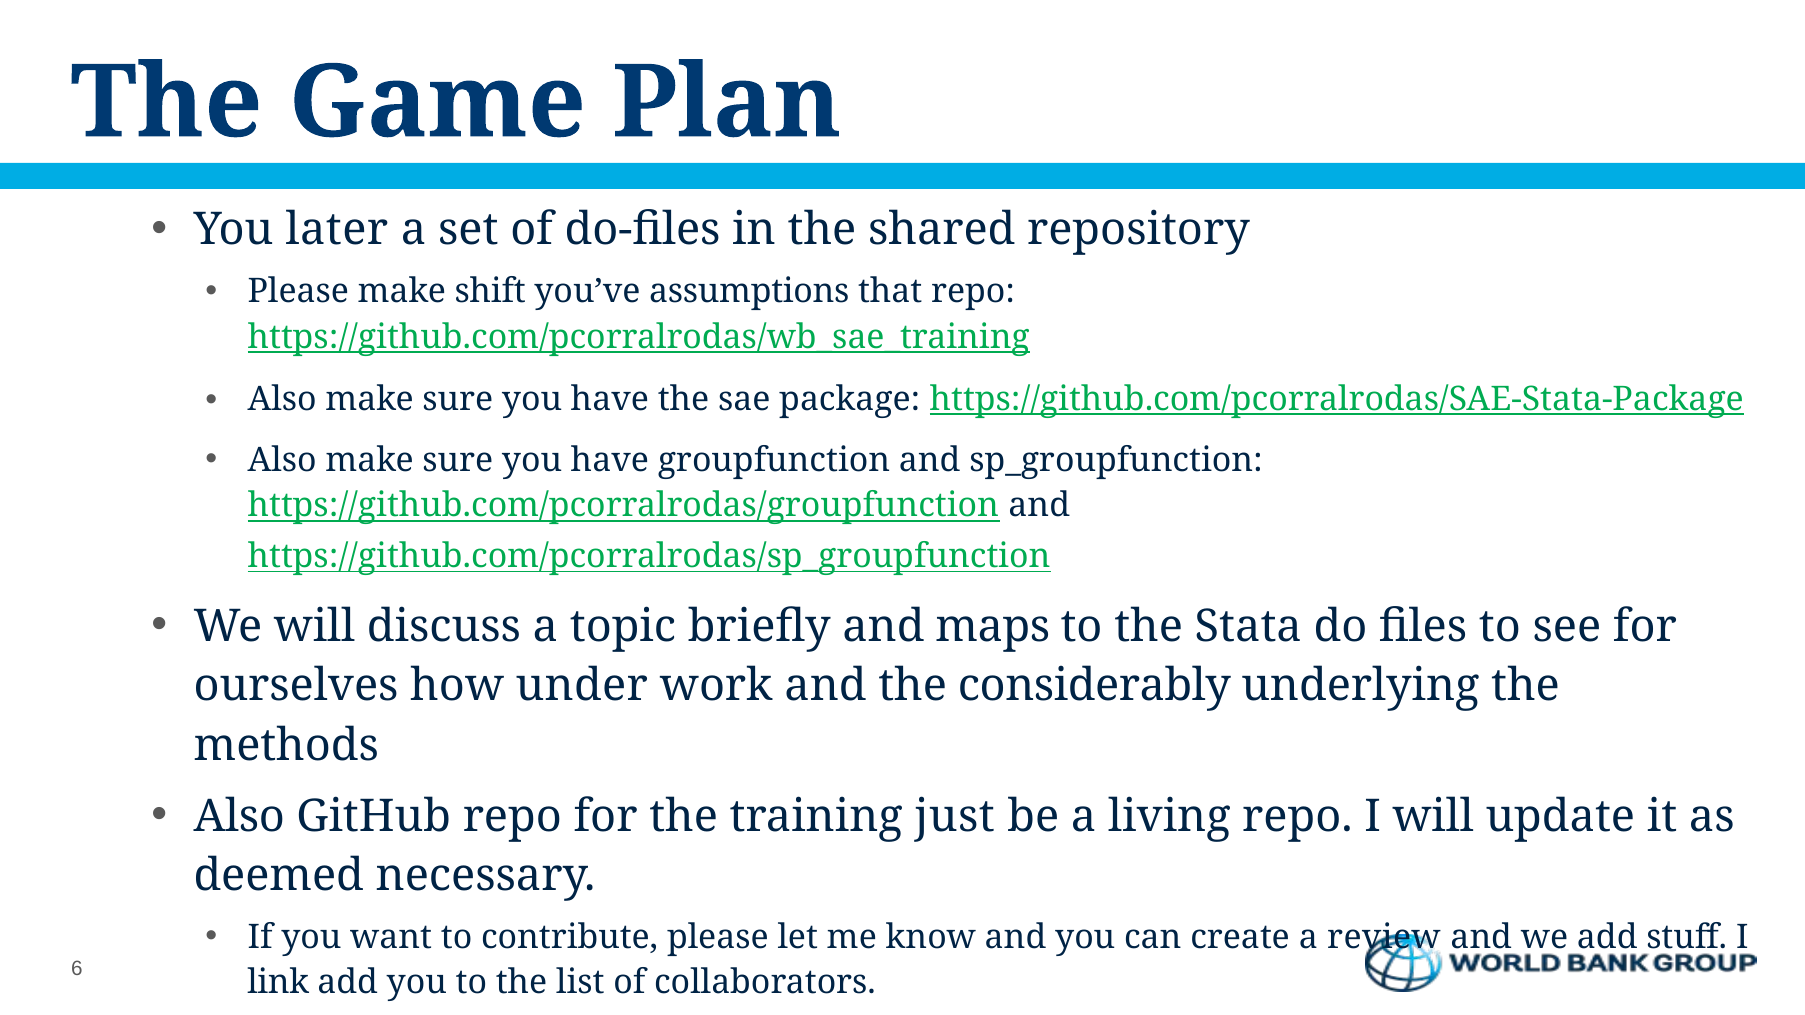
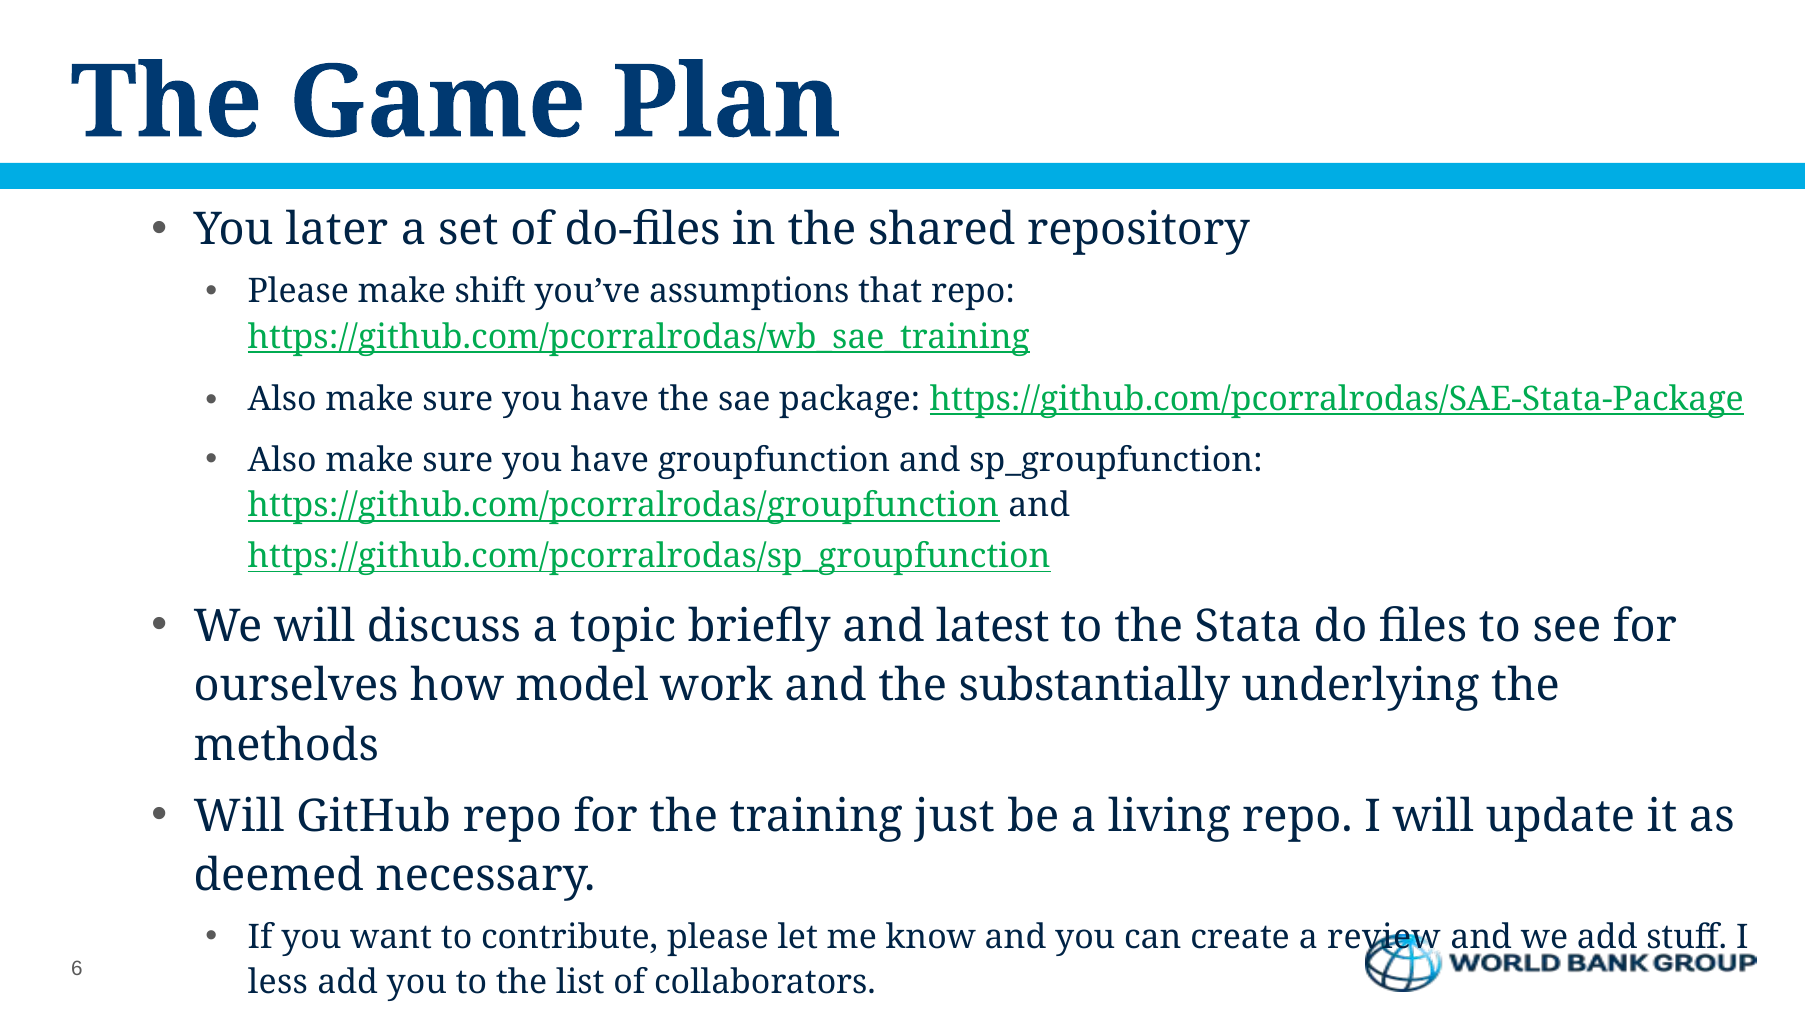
maps: maps -> latest
under: under -> model
considerably: considerably -> substantially
Also at (239, 816): Also -> Will
link: link -> less
